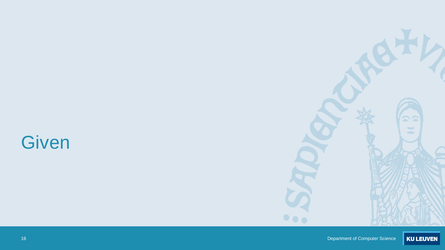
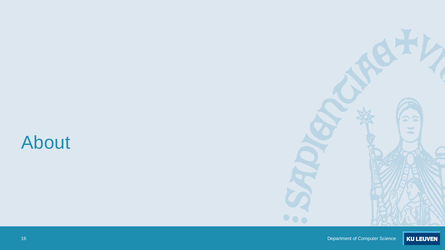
Given: Given -> About
